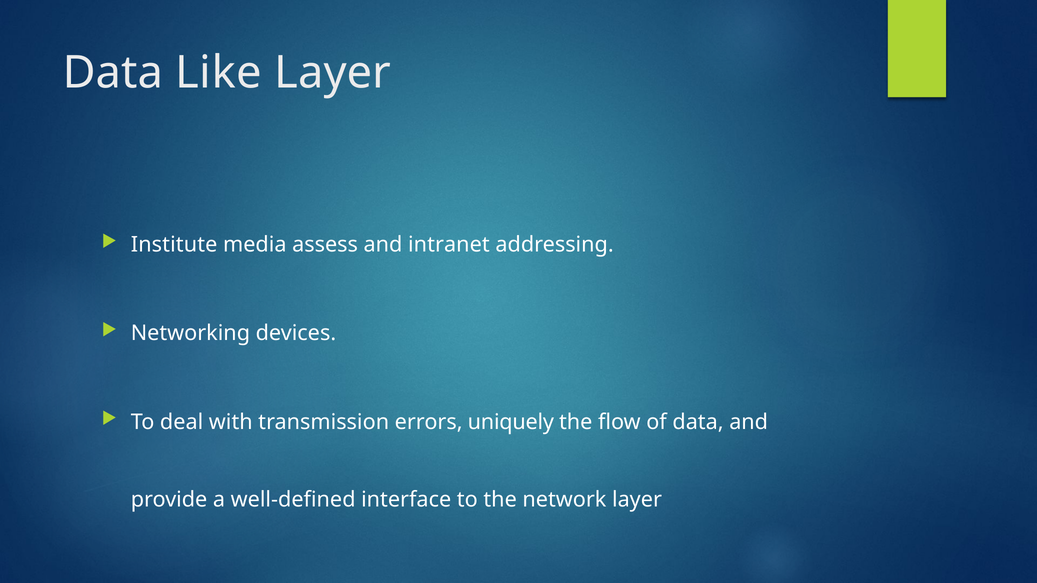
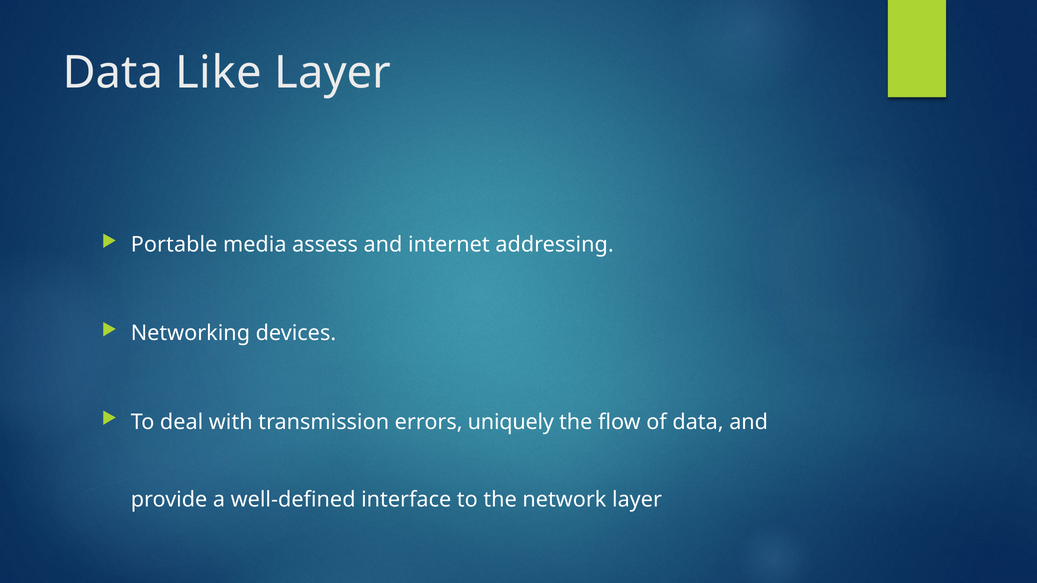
Institute: Institute -> Portable
intranet: intranet -> internet
